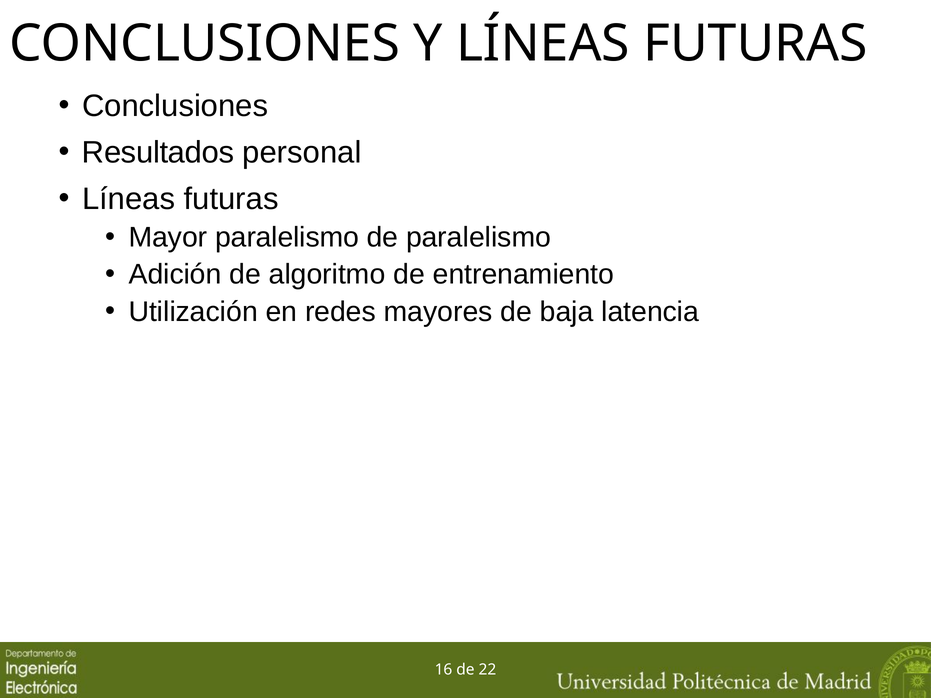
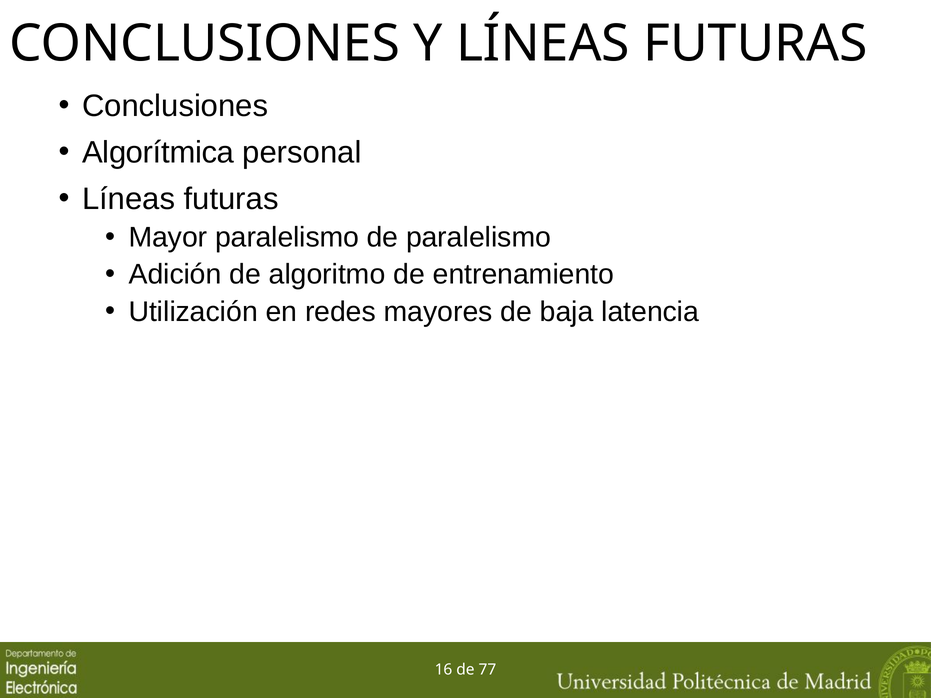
Resultados: Resultados -> Algorítmica
22: 22 -> 77
